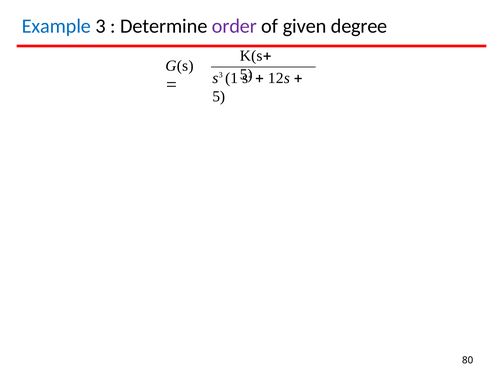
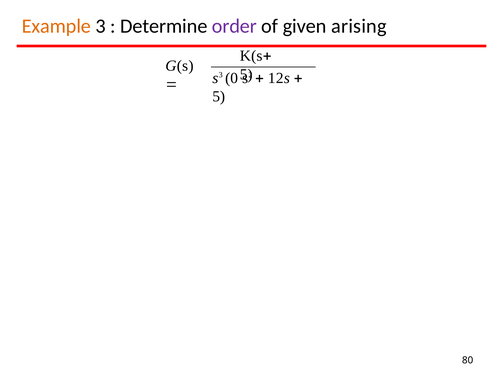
Example colour: blue -> orange
degree: degree -> arising
1: 1 -> 0
